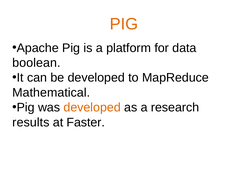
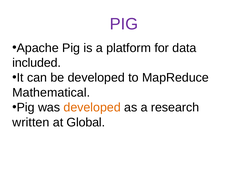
PIG at (124, 24) colour: orange -> purple
boolean: boolean -> included
results: results -> written
Faster: Faster -> Global
